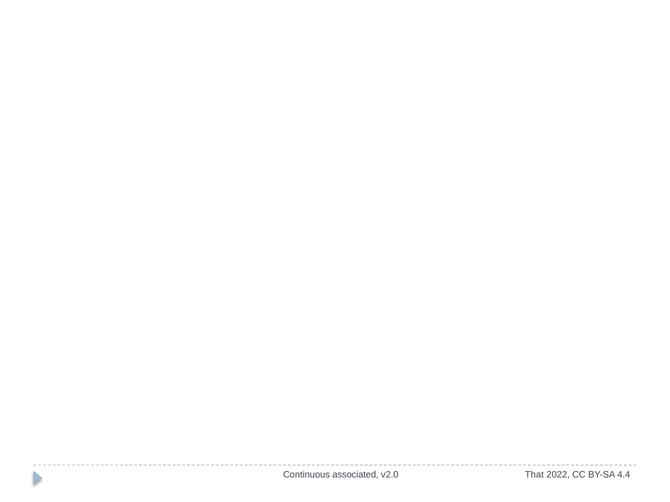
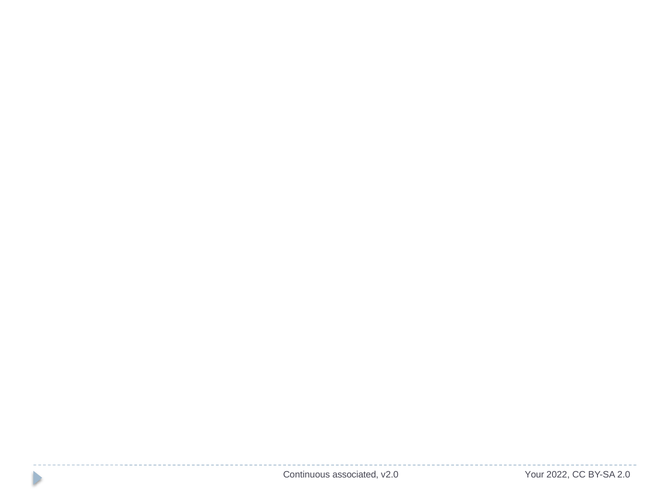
That: That -> Your
4.4: 4.4 -> 2.0
